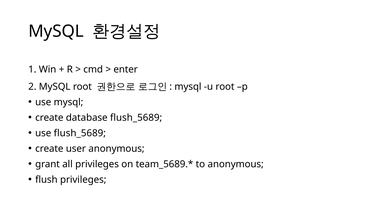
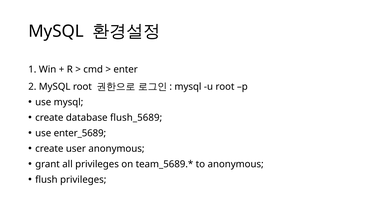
use flush_5689: flush_5689 -> enter_5689
